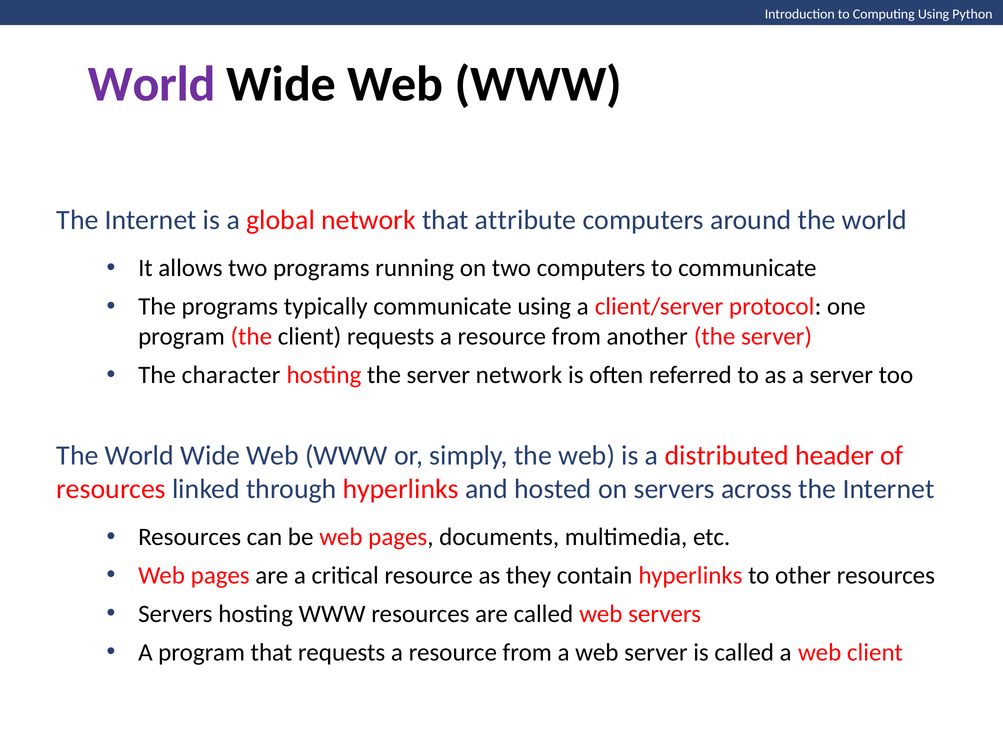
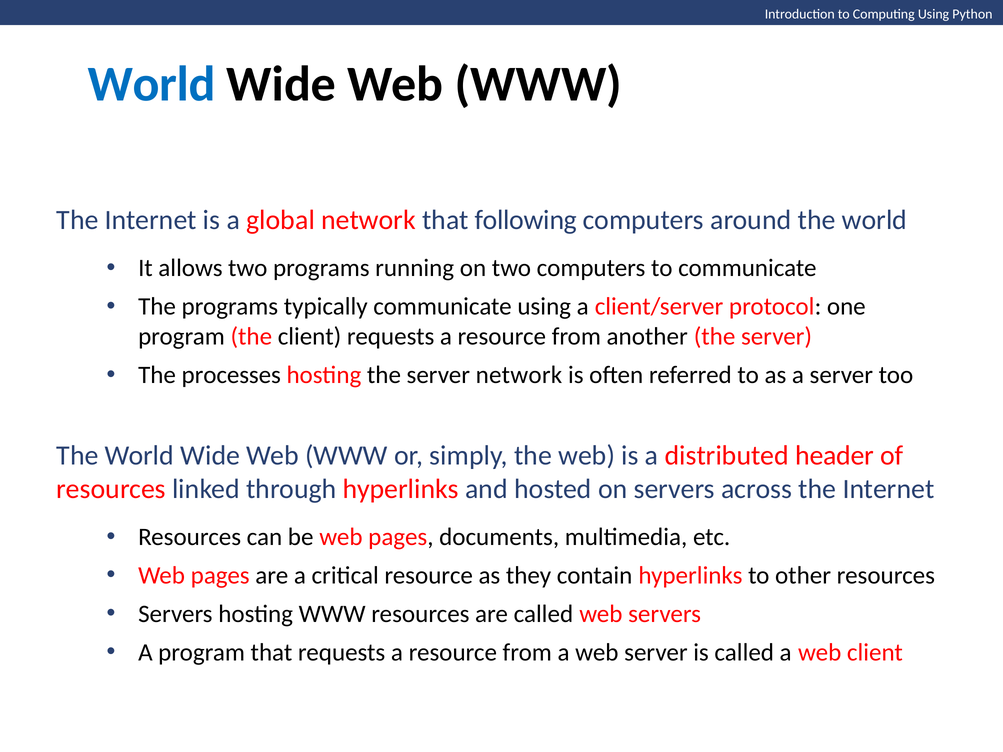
World at (152, 84) colour: purple -> blue
attribute: attribute -> following
character: character -> processes
